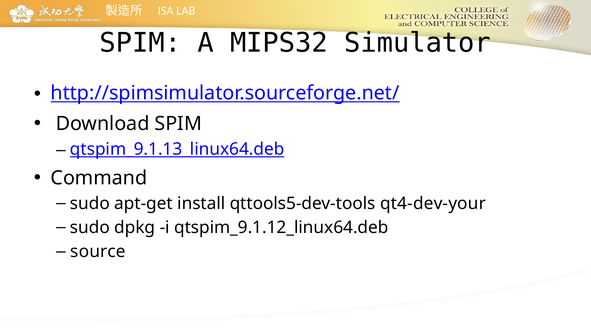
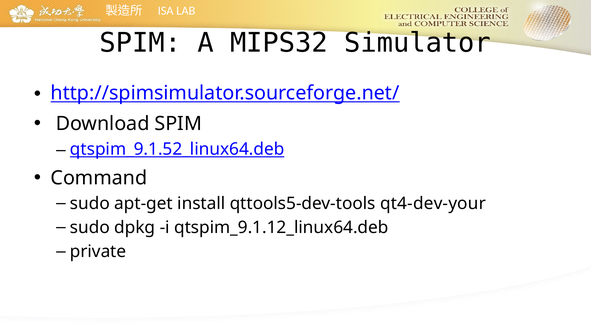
qtspim_9.1.13_linux64.deb: qtspim_9.1.13_linux64.deb -> qtspim_9.1.52_linux64.deb
source: source -> private
